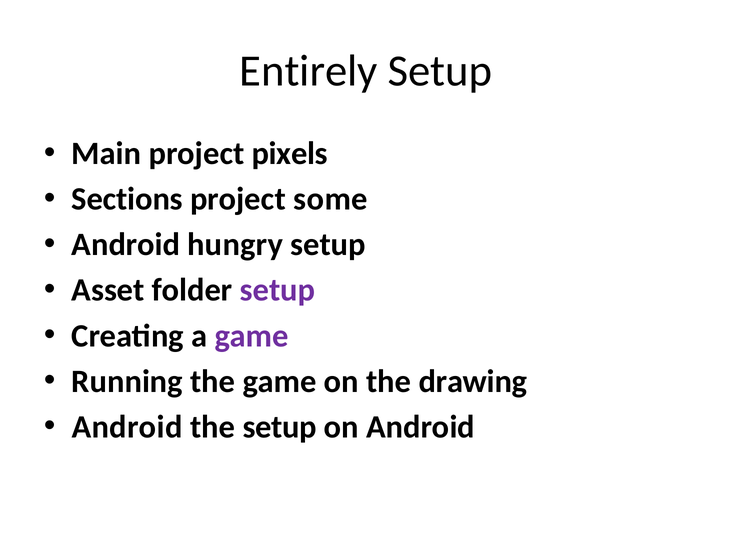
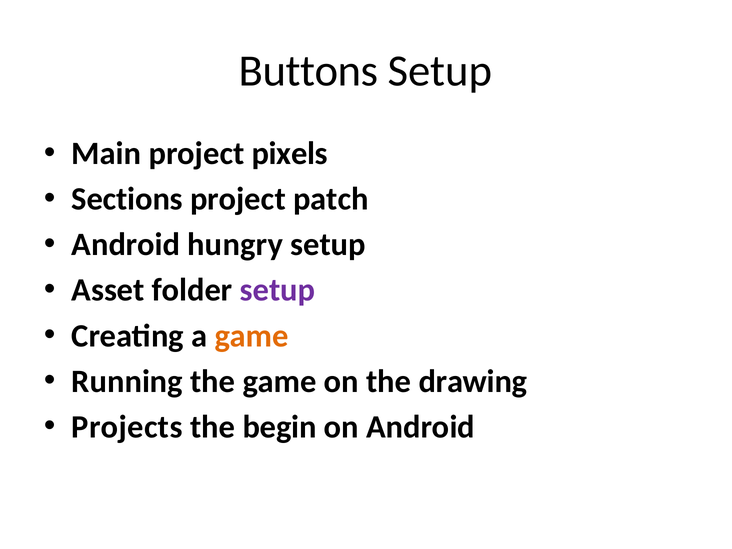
Entirely: Entirely -> Buttons
some: some -> patch
game at (252, 336) colour: purple -> orange
Android at (127, 427): Android -> Projects
the setup: setup -> begin
